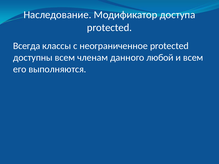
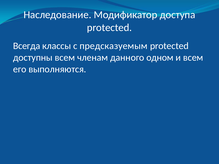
неограниченное: неограниченное -> предсказуемым
любой: любой -> одном
